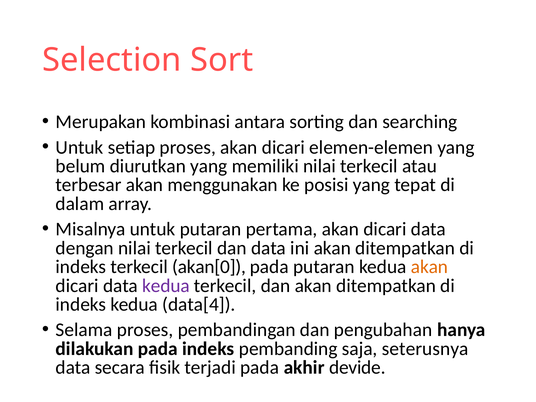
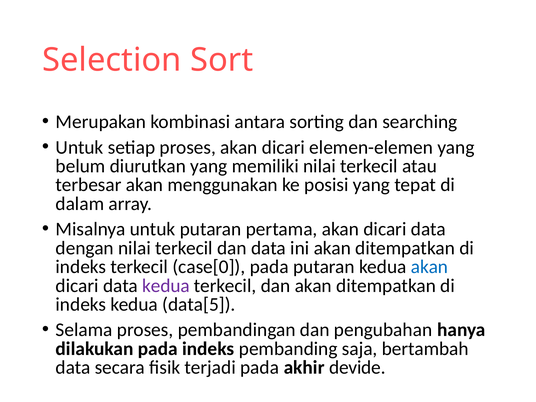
akan[0: akan[0 -> case[0
akan at (430, 267) colour: orange -> blue
data[4: data[4 -> data[5
seterusnya: seterusnya -> bertambah
